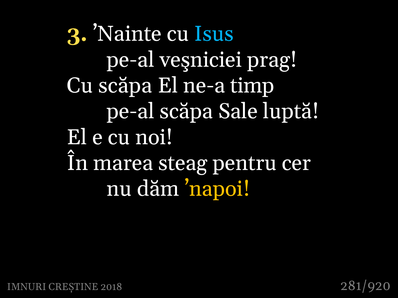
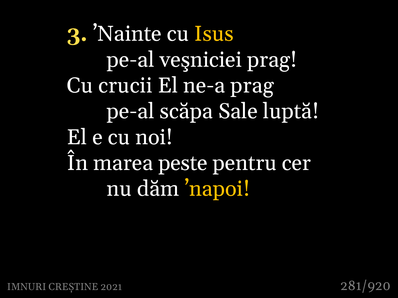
Isus colour: light blue -> yellow
Cu scăpa: scăpa -> crucii
ne-a timp: timp -> prag
steag: steag -> peste
2018: 2018 -> 2021
